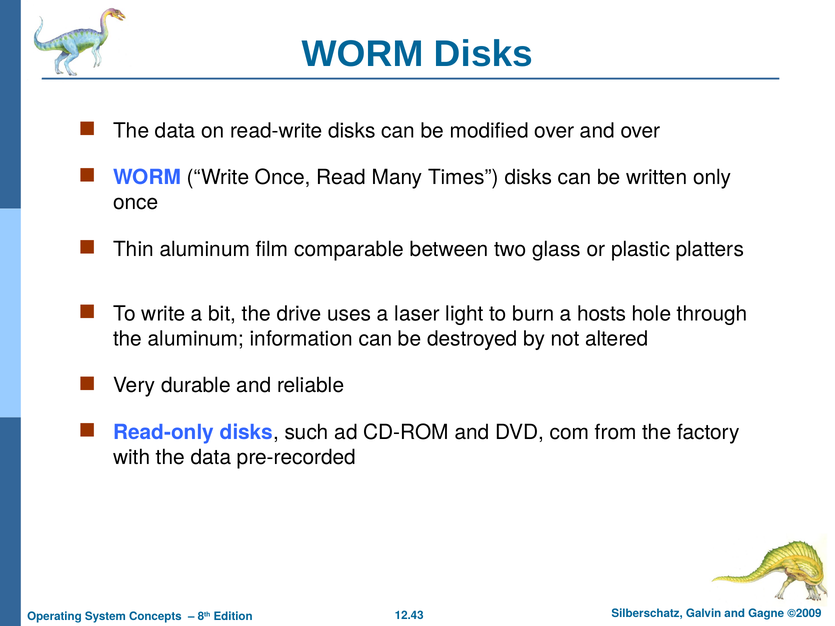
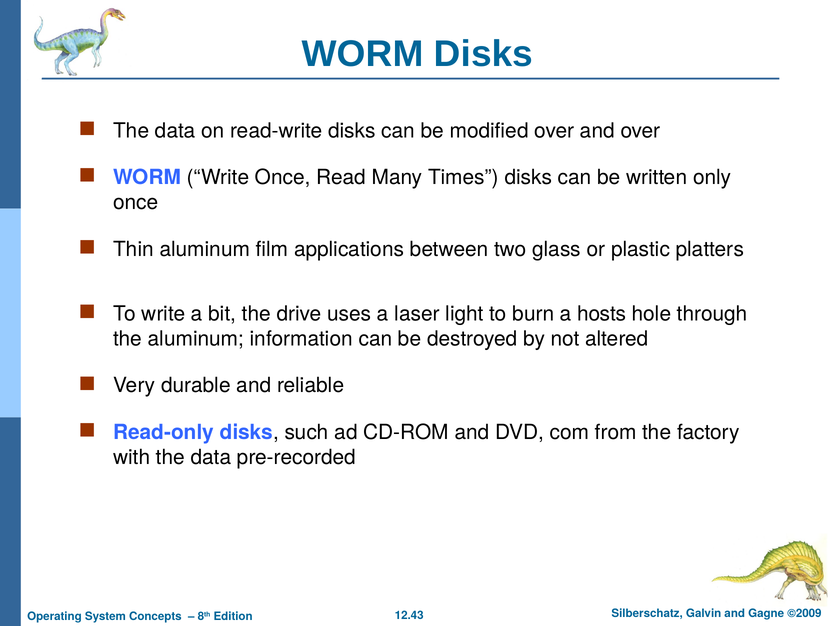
comparable: comparable -> applications
